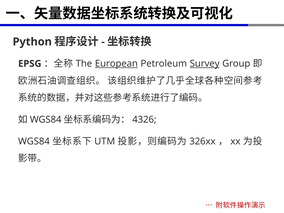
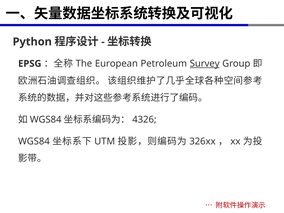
European underline: present -> none
